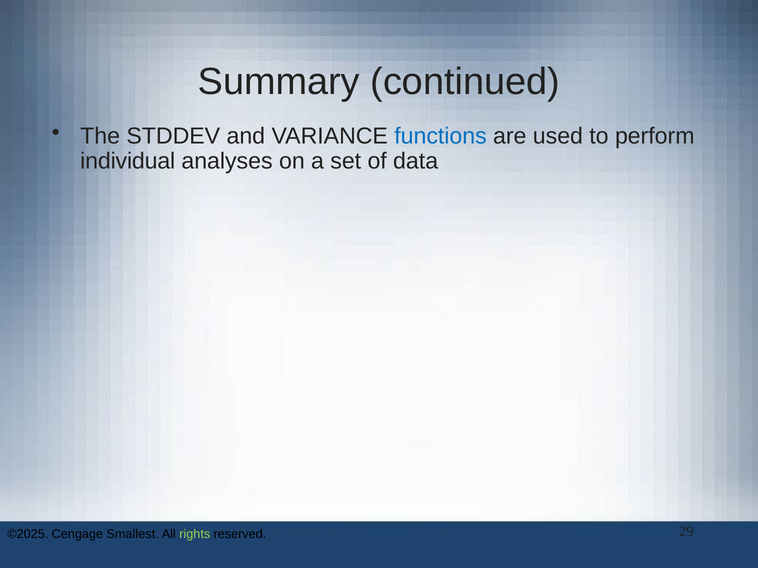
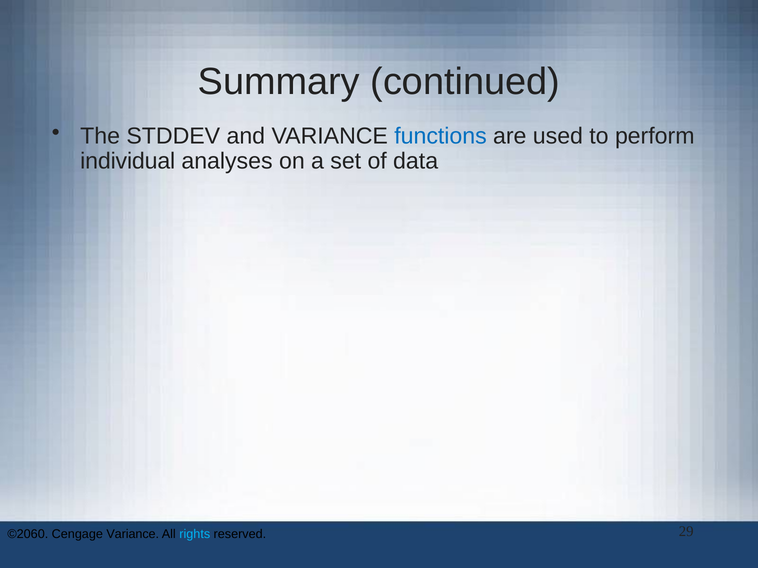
©2025: ©2025 -> ©2060
Cengage Smallest: Smallest -> Variance
rights colour: light green -> light blue
